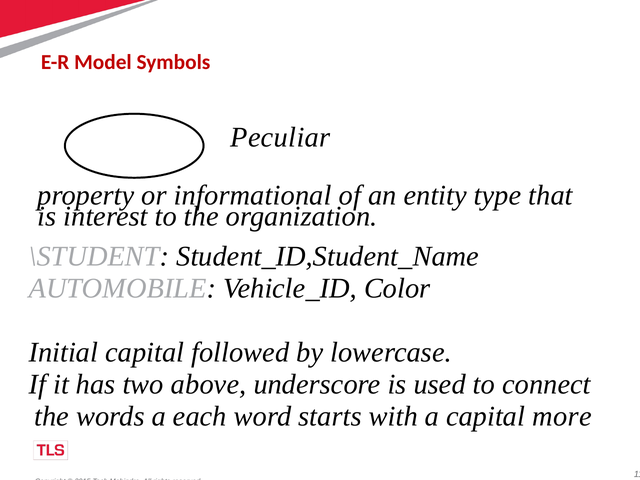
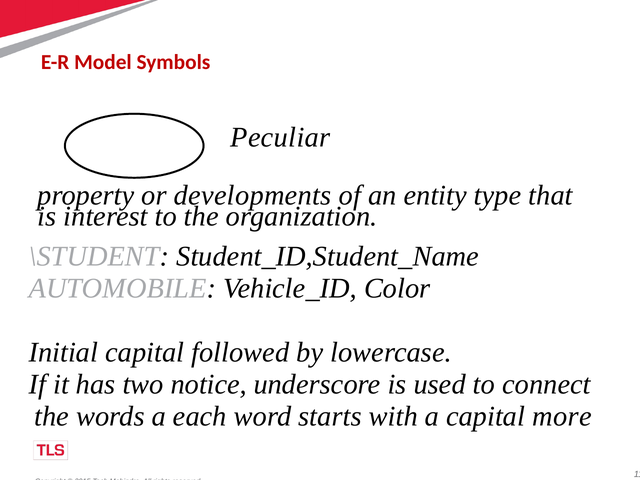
informational: informational -> developments
above: above -> notice
